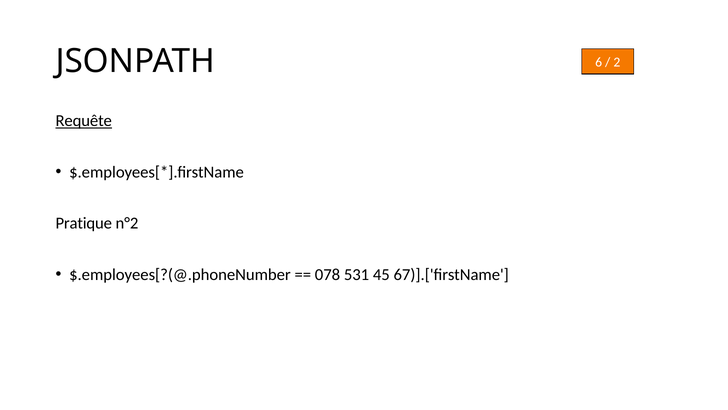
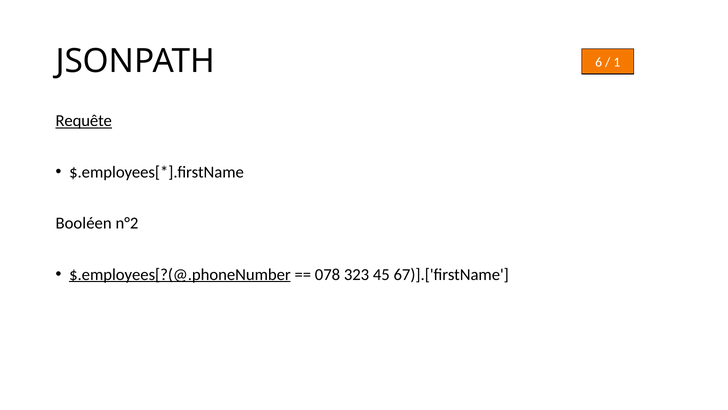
2: 2 -> 1
Pratique: Pratique -> Booléen
$.employees[?(@.phoneNumber underline: none -> present
531: 531 -> 323
